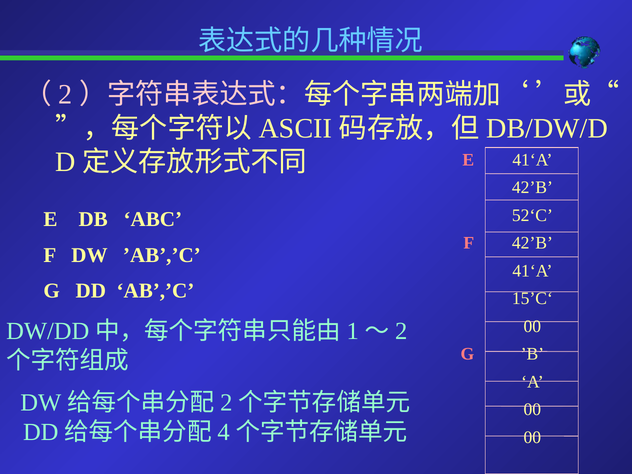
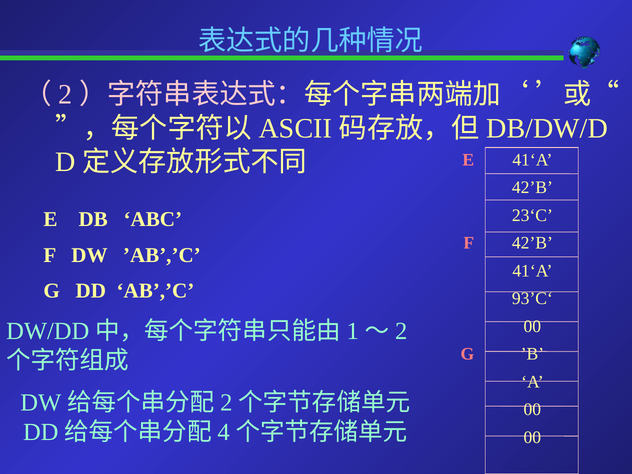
52‘C: 52‘C -> 23‘C
15’C‘: 15’C‘ -> 93’C‘
